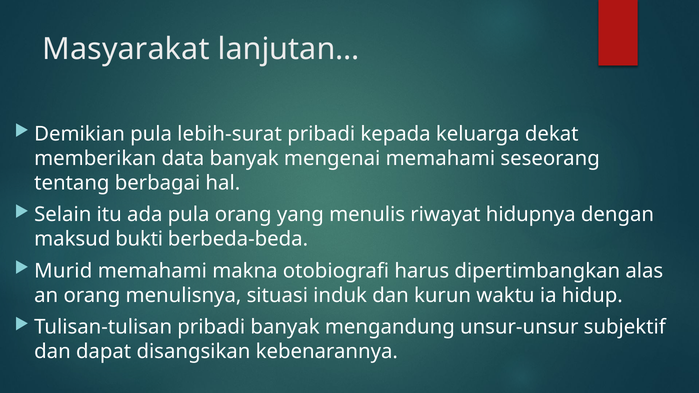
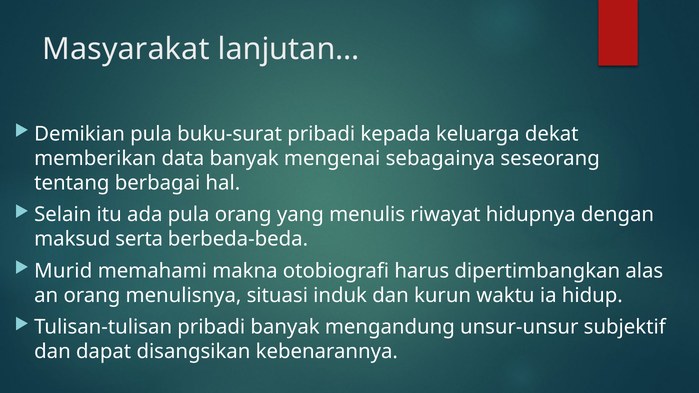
lebih-surat: lebih-surat -> buku-surat
mengenai memahami: memahami -> sebagainya
bukti: bukti -> serta
